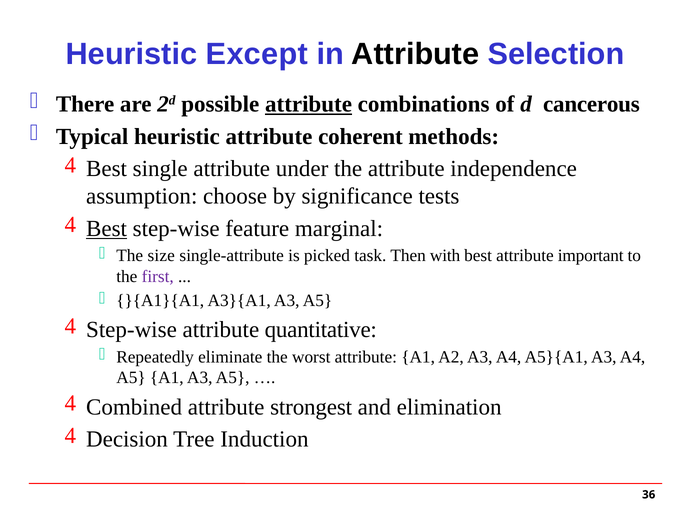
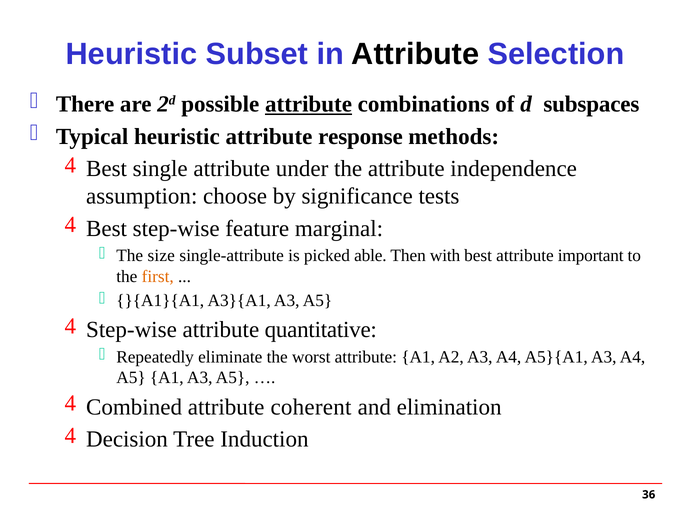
Except: Except -> Subset
cancerous: cancerous -> subspaces
coherent: coherent -> response
Best at (107, 229) underline: present -> none
task: task -> able
first colour: purple -> orange
strongest: strongest -> coherent
